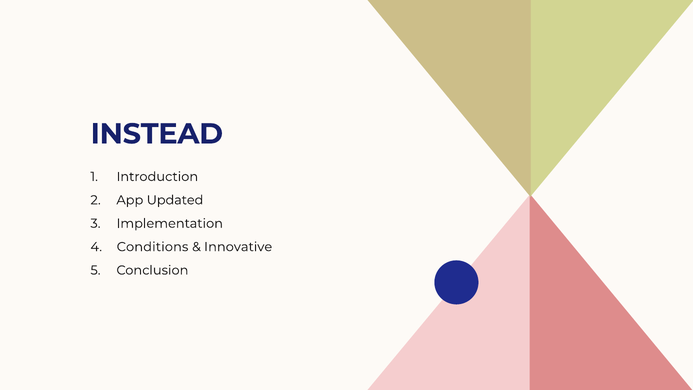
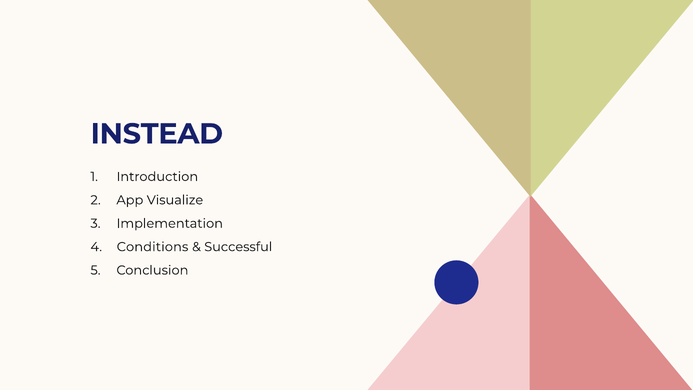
Updated: Updated -> Visualize
Innovative: Innovative -> Successful
